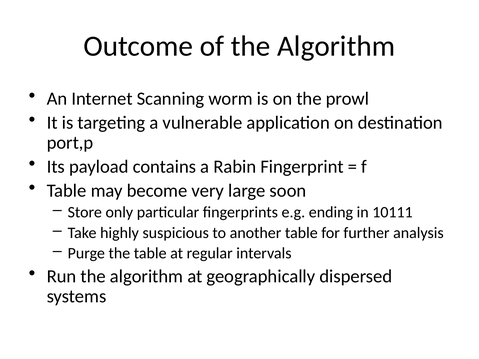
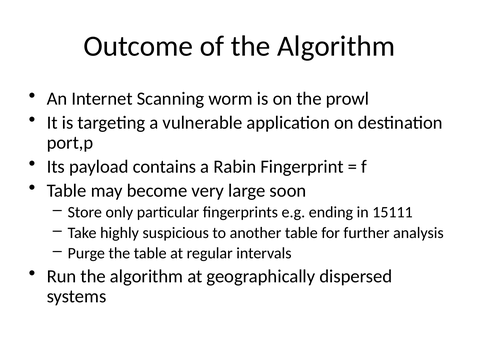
10111: 10111 -> 15111
